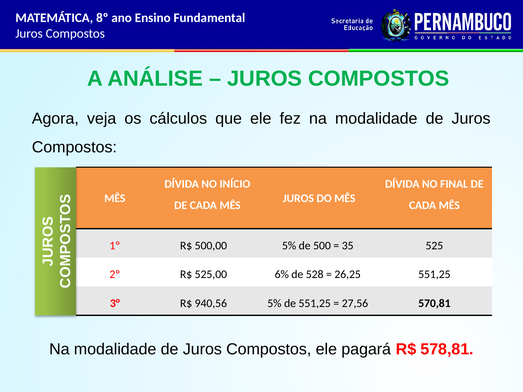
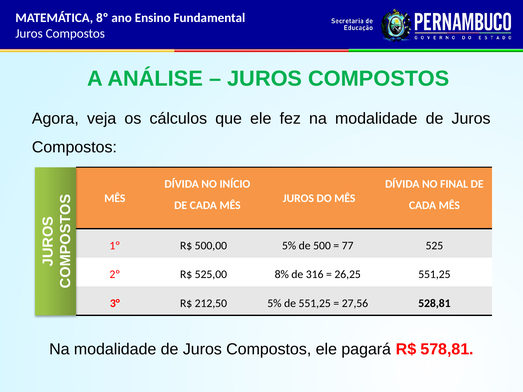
35: 35 -> 77
6%: 6% -> 8%
528: 528 -> 316
940,56: 940,56 -> 212,50
570,81: 570,81 -> 528,81
